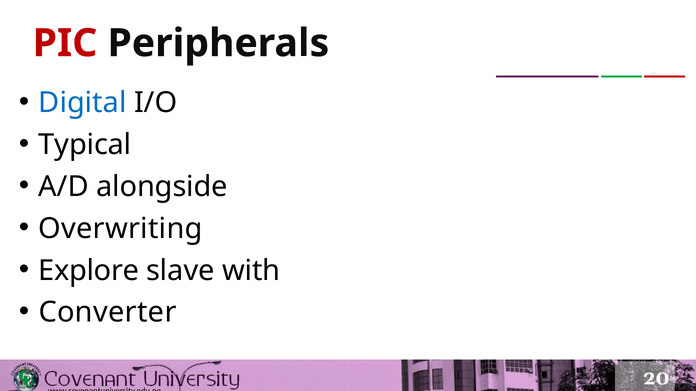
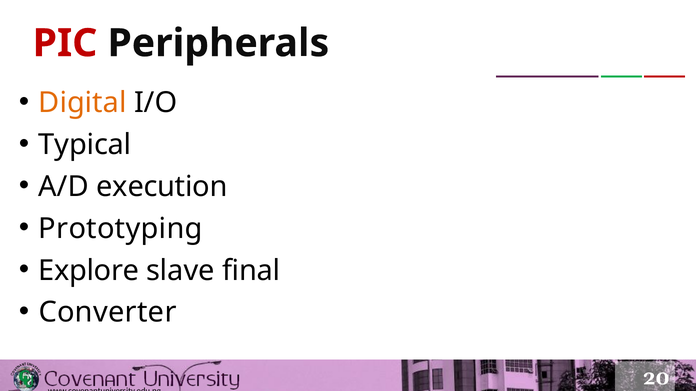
Digital colour: blue -> orange
alongside: alongside -> execution
Overwriting: Overwriting -> Prototyping
with: with -> final
